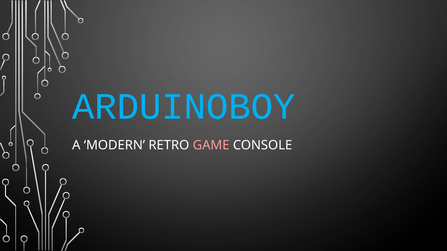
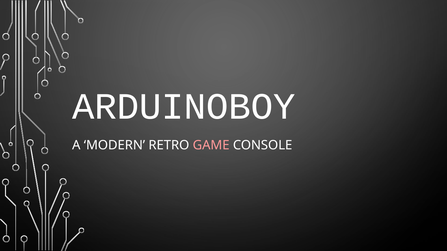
ARDUINOBOY colour: light blue -> white
